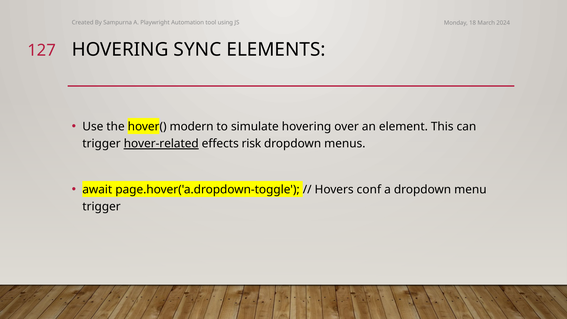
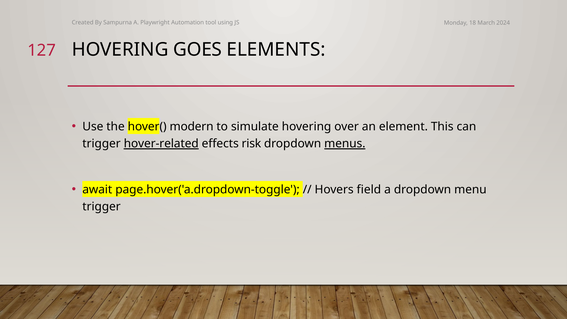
SYNC: SYNC -> GOES
menus underline: none -> present
conf: conf -> field
